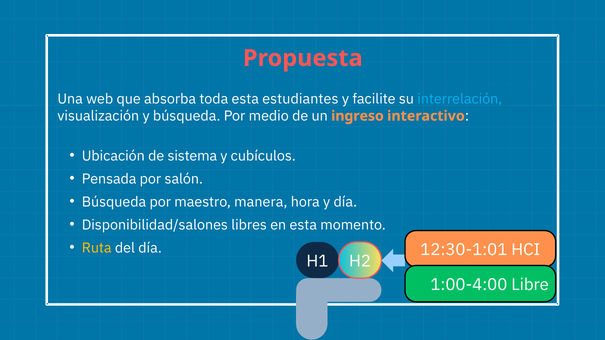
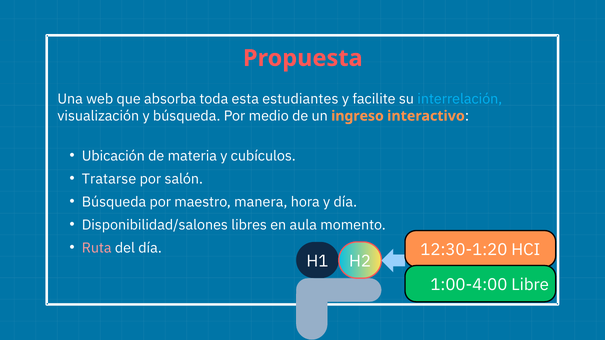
sistema: sistema -> materia
Pensada: Pensada -> Tratarse
en esta: esta -> aula
Ruta colour: yellow -> pink
12:30-1:01: 12:30-1:01 -> 12:30-1:20
